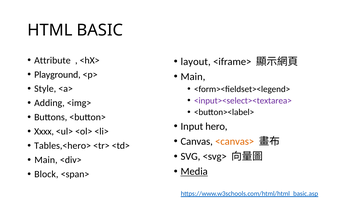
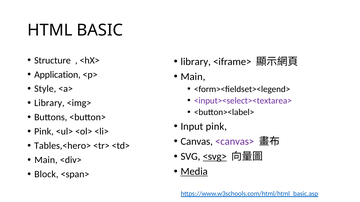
Attribute: Attribute -> Structure
layout at (196, 62): layout -> library
Playground: Playground -> Application
Adding at (49, 103): Adding -> Library
Input hero: hero -> pink
Xxxx at (44, 132): Xxxx -> Pink
<canvas> colour: orange -> purple
<svg> underline: none -> present
